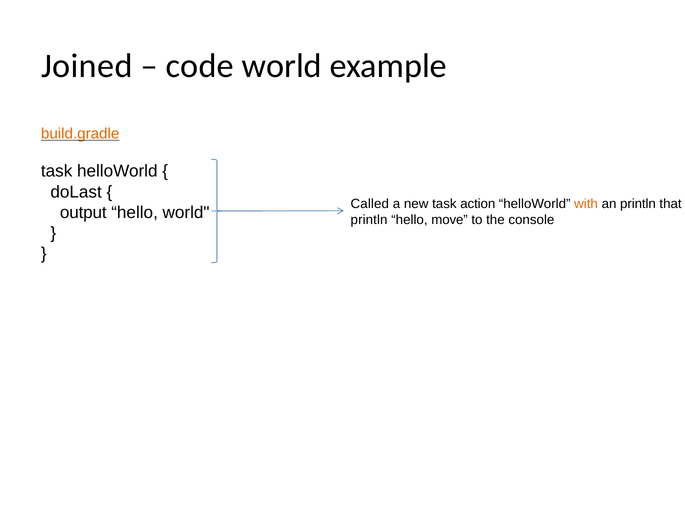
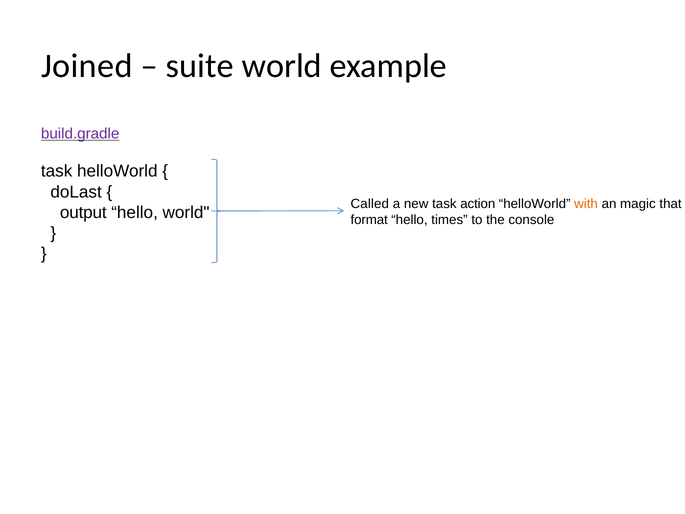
code: code -> suite
build.gradle colour: orange -> purple
an println: println -> magic
println at (369, 220): println -> format
move: move -> times
